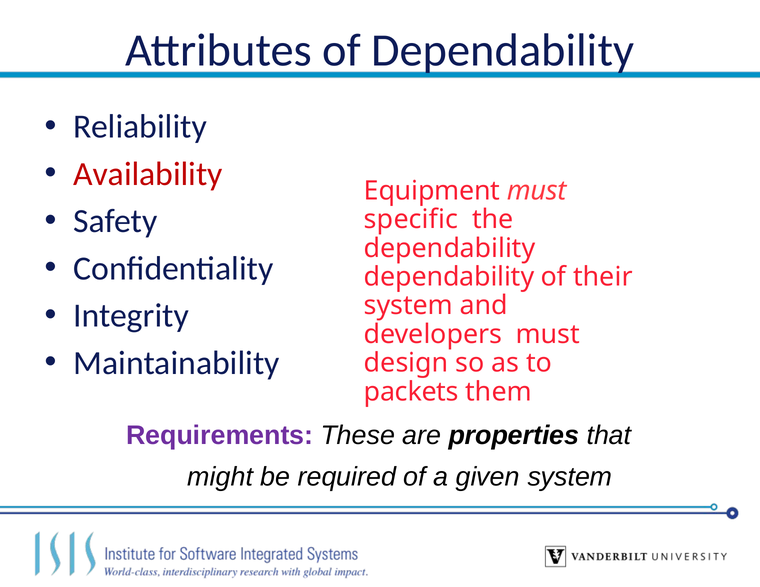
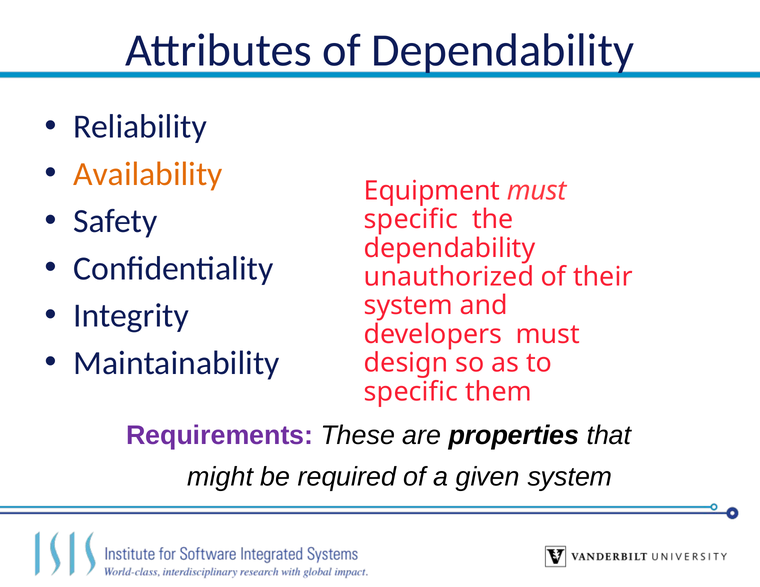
Availability colour: red -> orange
dependability at (449, 277): dependability -> unauthorized
packets at (411, 392): packets -> specific
